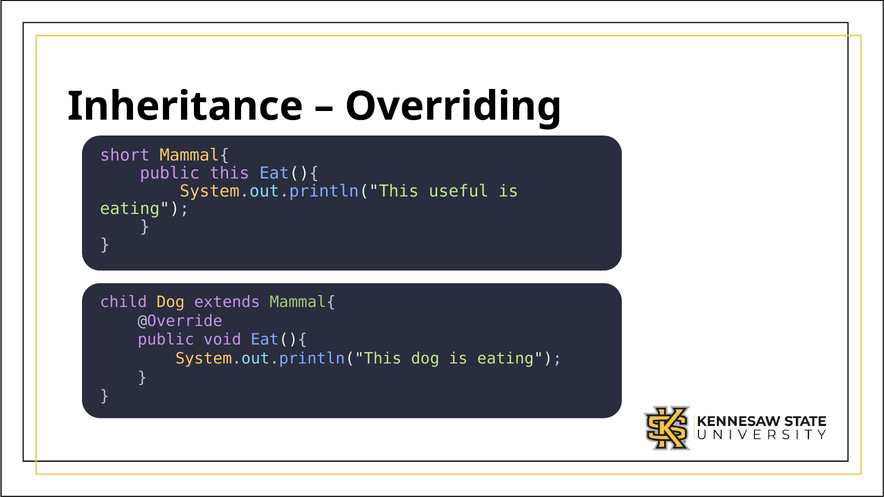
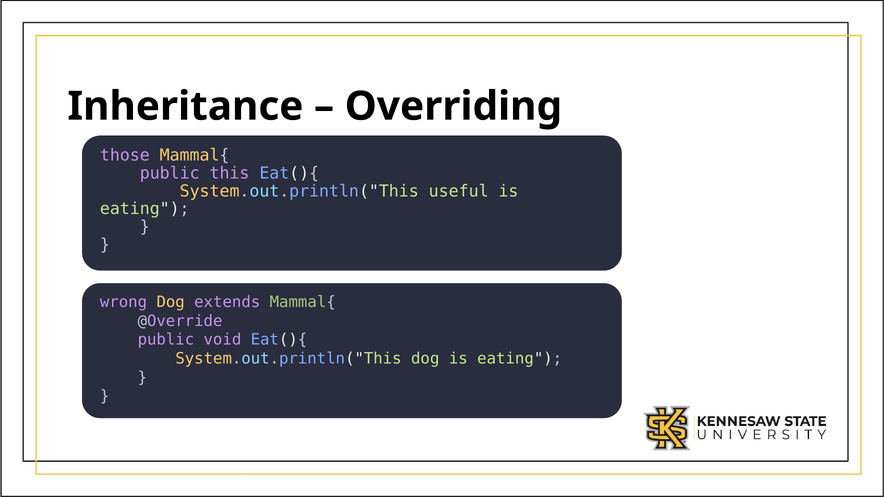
short: short -> those
child: child -> wrong
